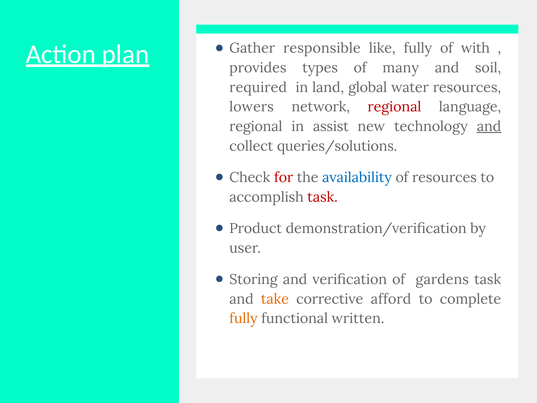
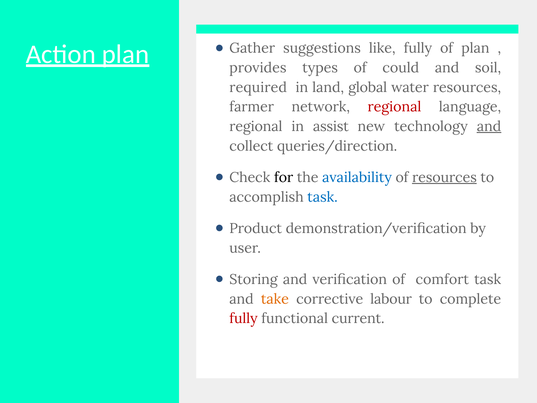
responsible: responsible -> suggestions
of with: with -> plan
many: many -> could
lowers: lowers -> farmer
queries/solutions: queries/solutions -> queries/direction
for colour: red -> black
resources at (444, 177) underline: none -> present
task at (323, 197) colour: red -> blue
gardens: gardens -> comfort
afford: afford -> labour
fully at (243, 318) colour: orange -> red
written: written -> current
